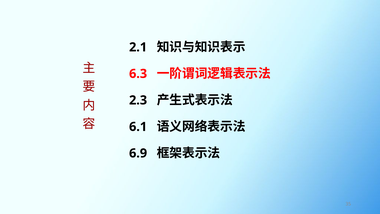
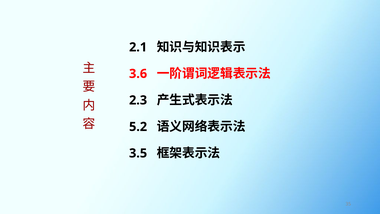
6.3: 6.3 -> 3.6
6.1: 6.1 -> 5.2
6.9: 6.9 -> 3.5
